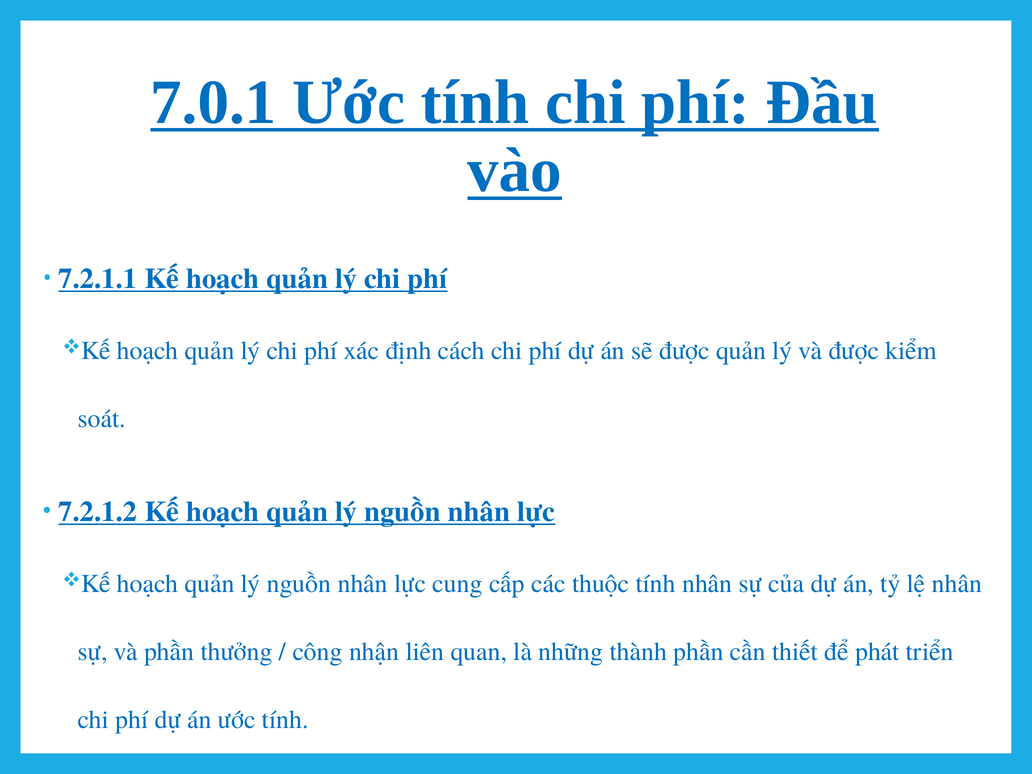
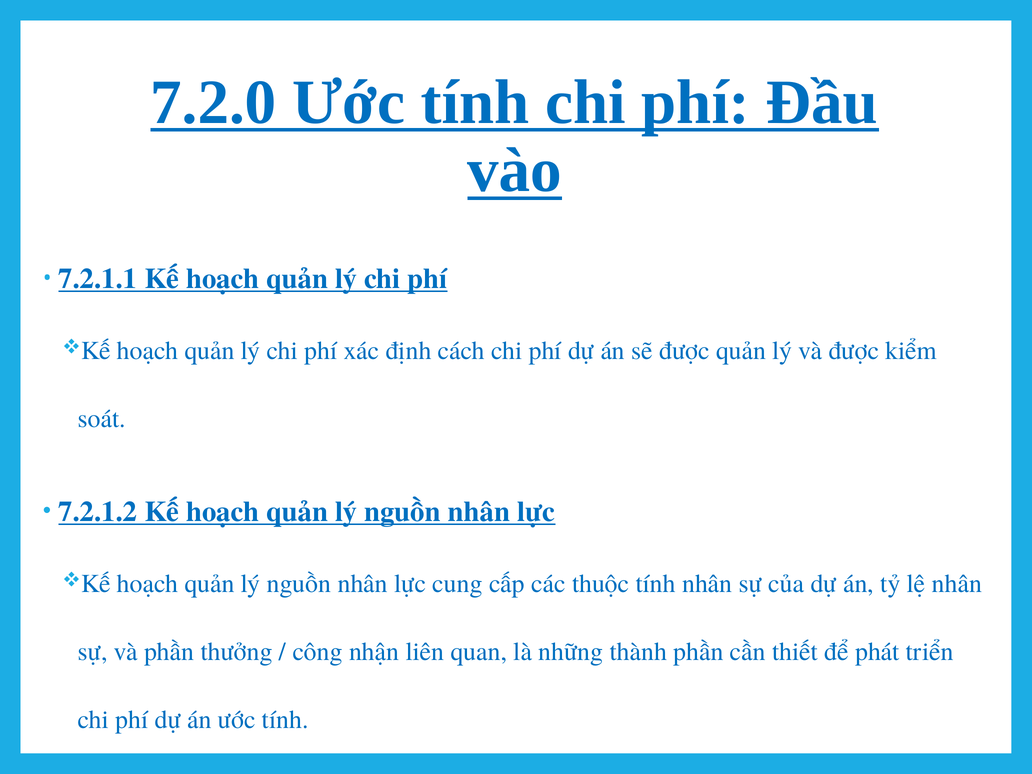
7.0.1: 7.0.1 -> 7.2.0
